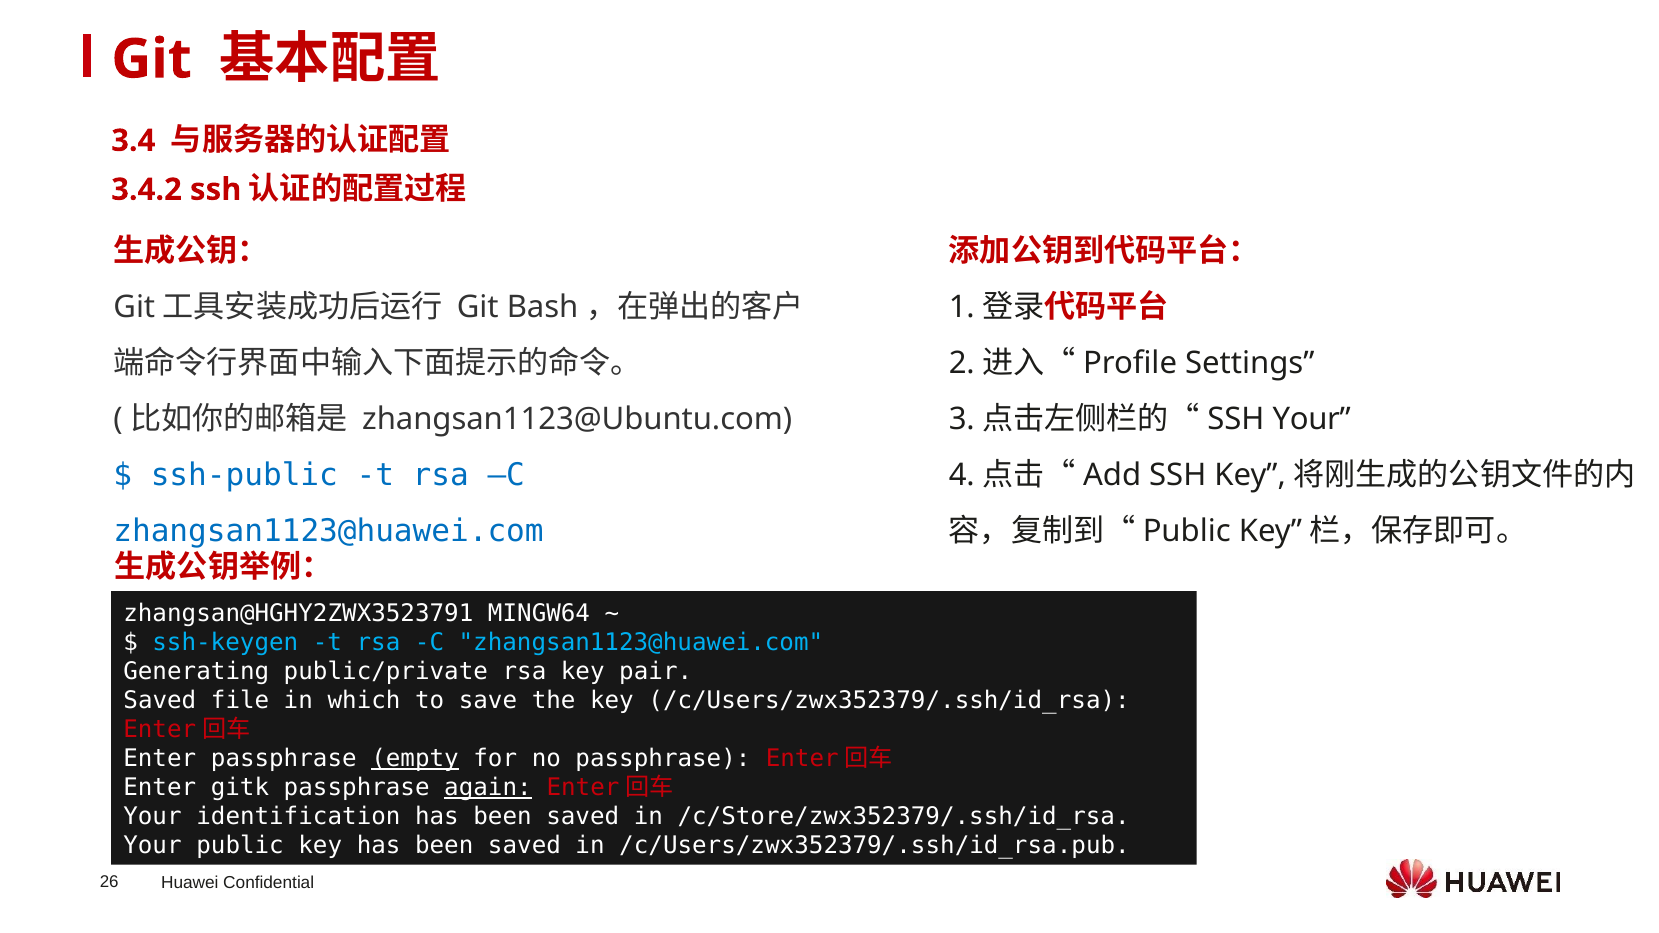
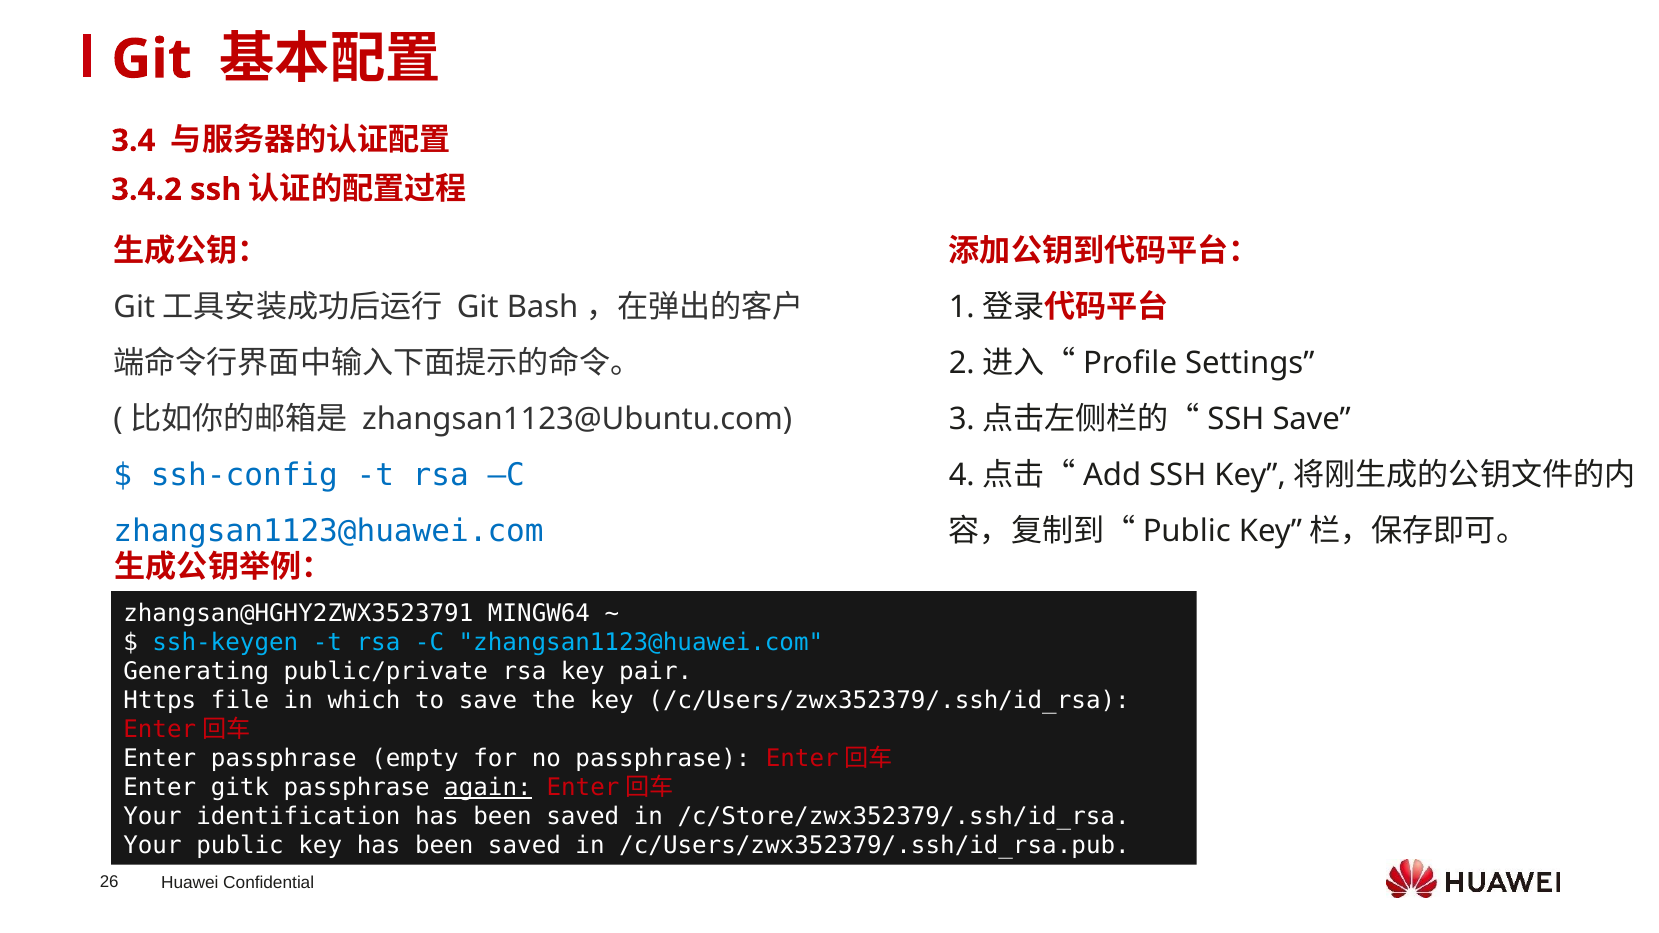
Your at (1312, 419): Your -> Save
ssh-public: ssh-public -> ssh-config
Saved at (160, 700): Saved -> Https
empty underline: present -> none
